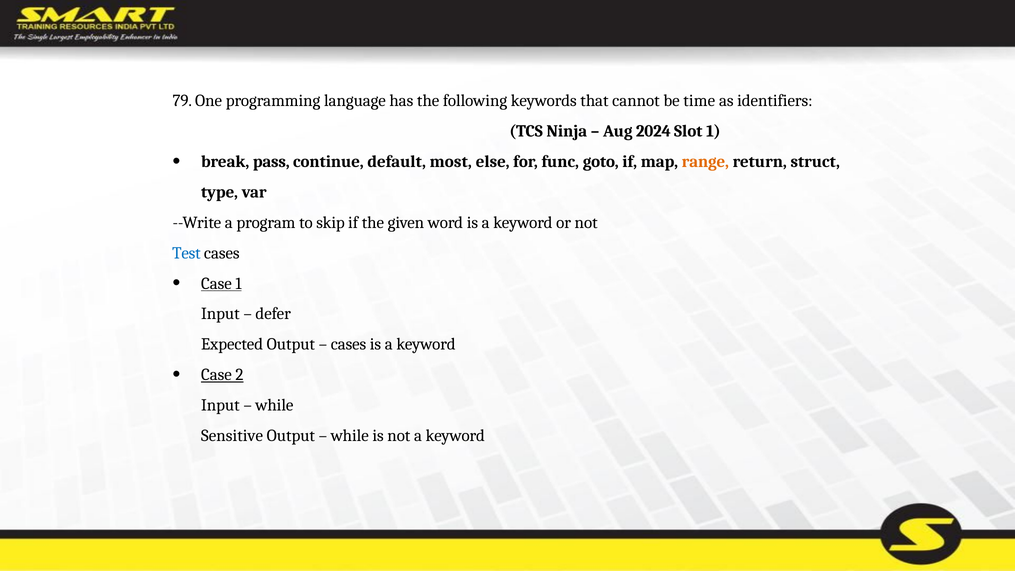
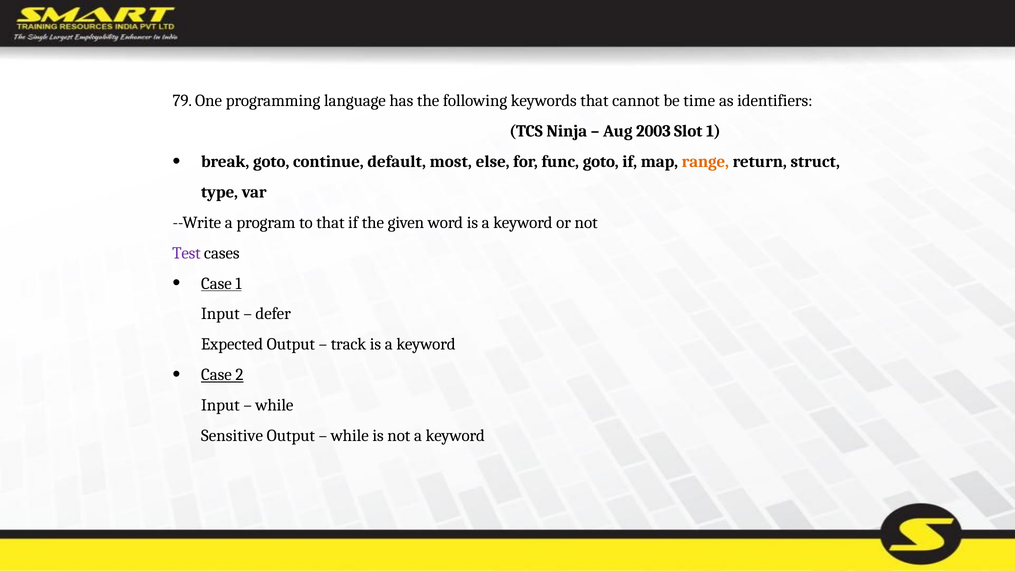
2024: 2024 -> 2003
break pass: pass -> goto
to skip: skip -> that
Test colour: blue -> purple
cases at (348, 344): cases -> track
